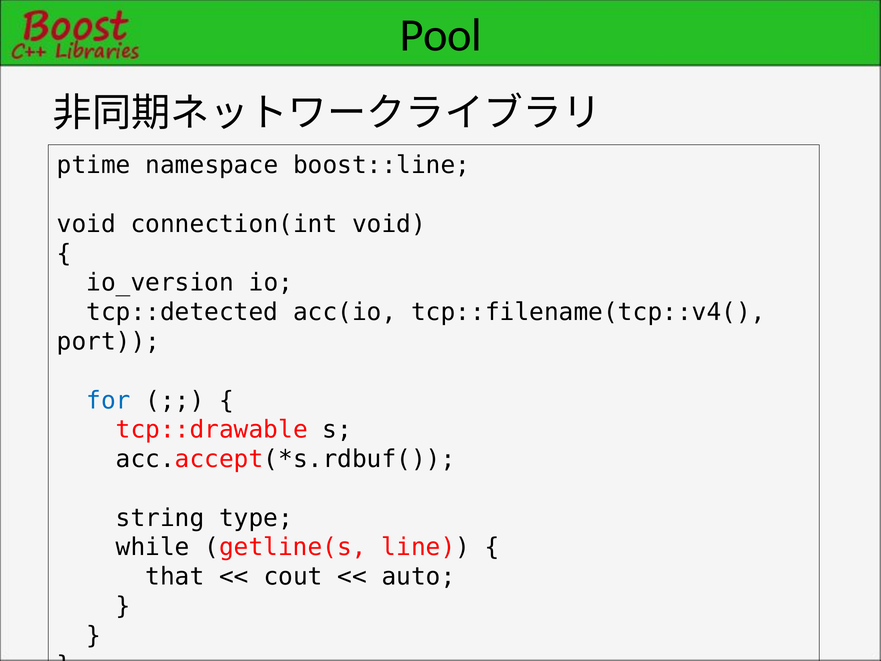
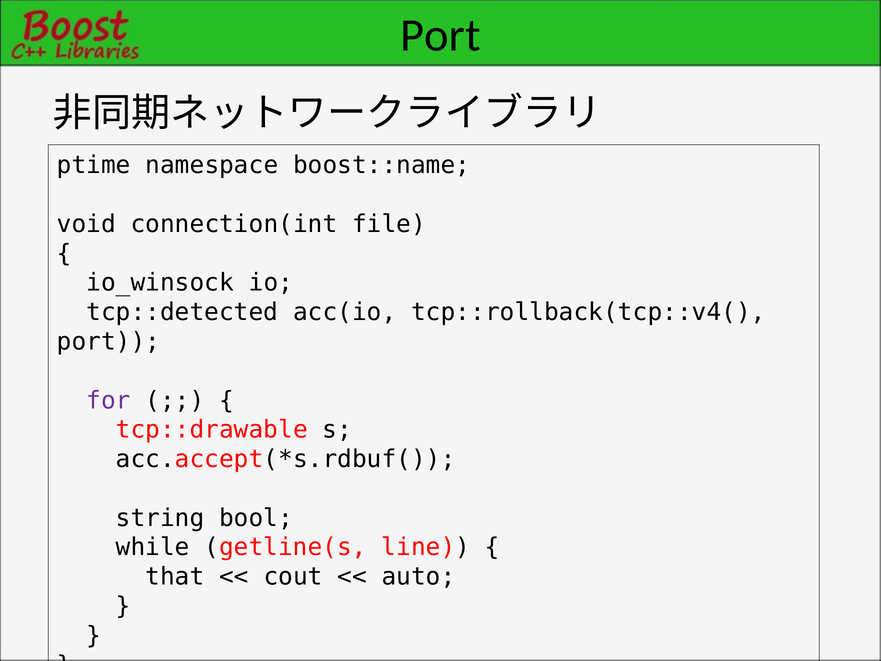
Pool at (441, 36): Pool -> Port
boost::line: boost::line -> boost::name
connection(int void: void -> file
io_version: io_version -> io_winsock
tcp::filename(tcp::v4(: tcp::filename(tcp::v4( -> tcp::rollback(tcp::v4(
for colour: blue -> purple
type: type -> bool
